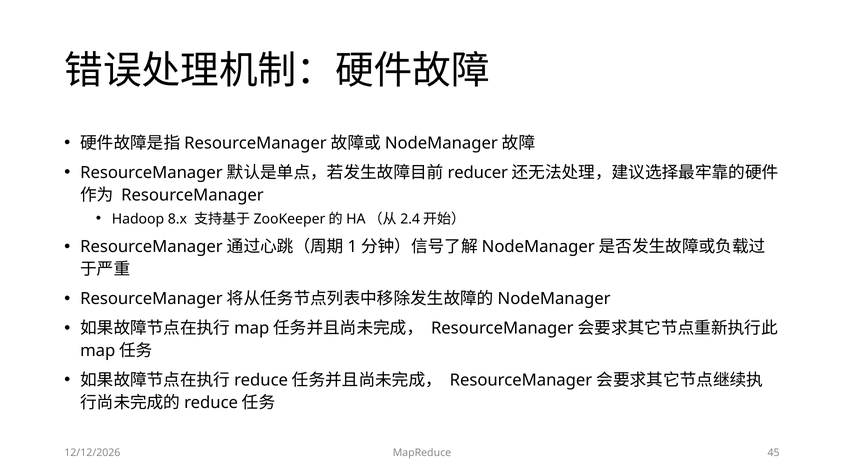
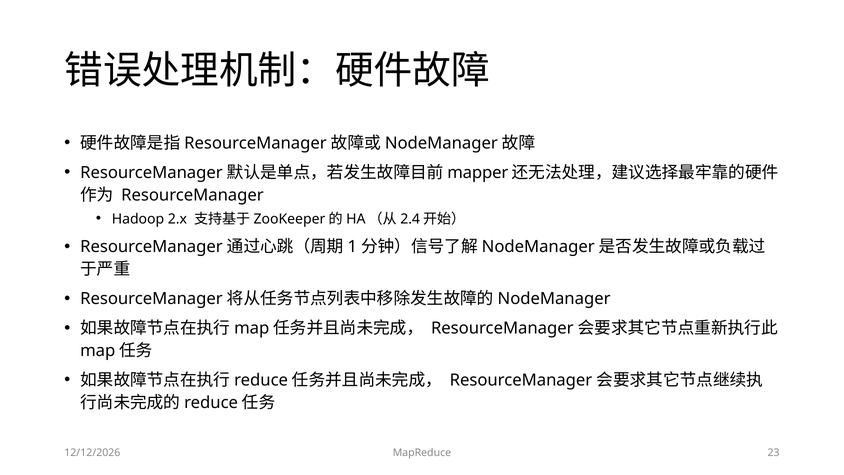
reducer: reducer -> mapper
8.x: 8.x -> 2.x
45: 45 -> 23
